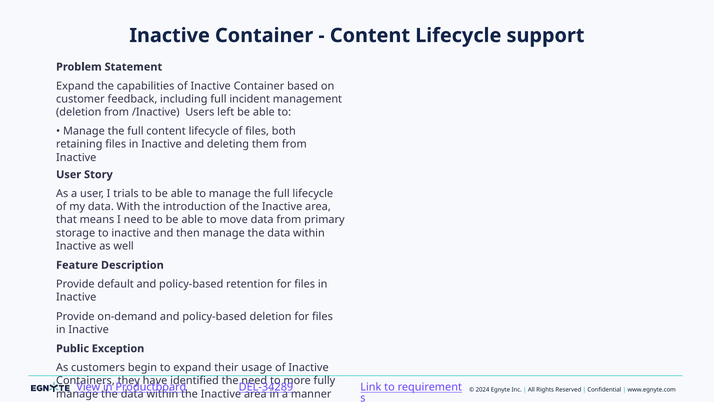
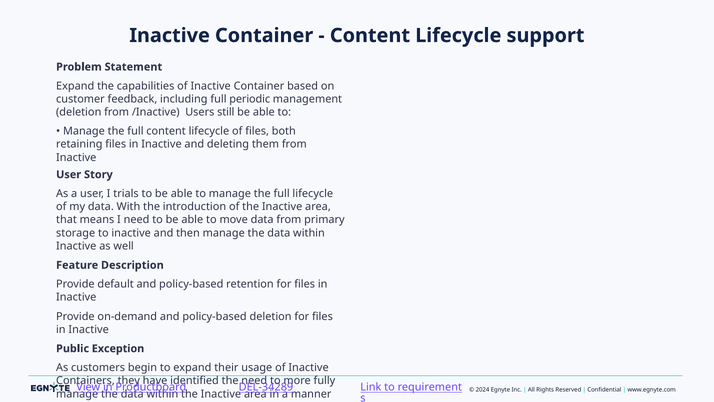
incident: incident -> periodic
left: left -> still
